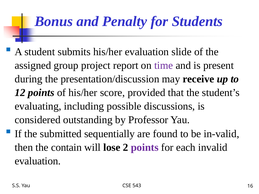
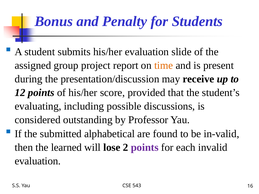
time colour: purple -> orange
sequentially: sequentially -> alphabetical
contain: contain -> learned
